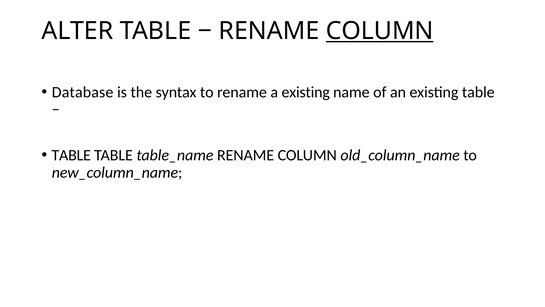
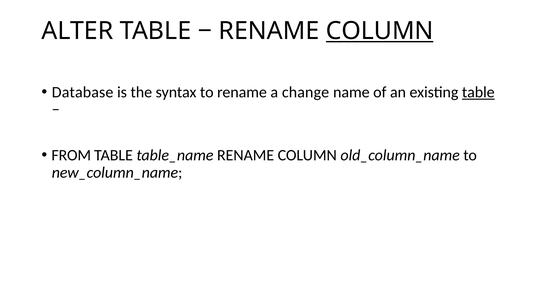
a existing: existing -> change
table at (478, 92) underline: none -> present
TABLE at (71, 155): TABLE -> FROM
